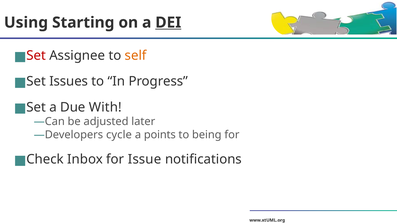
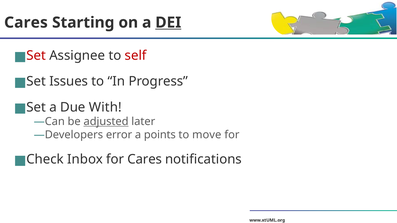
Using at (26, 23): Using -> Cares
self colour: orange -> red
adjusted underline: none -> present
cycle: cycle -> error
being: being -> move
for Issue: Issue -> Cares
